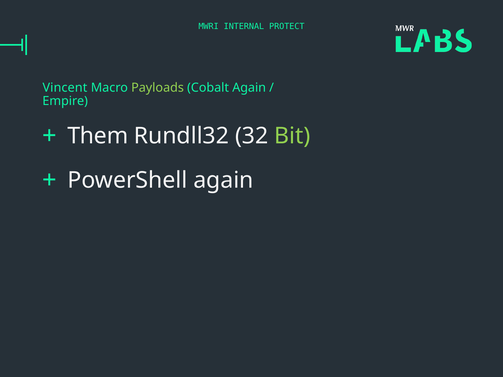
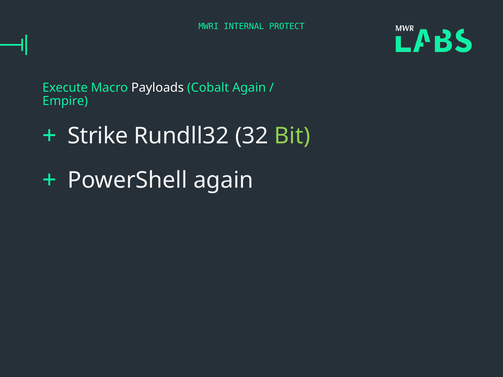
Vincent: Vincent -> Execute
Payloads colour: light green -> white
Them: Them -> Strike
